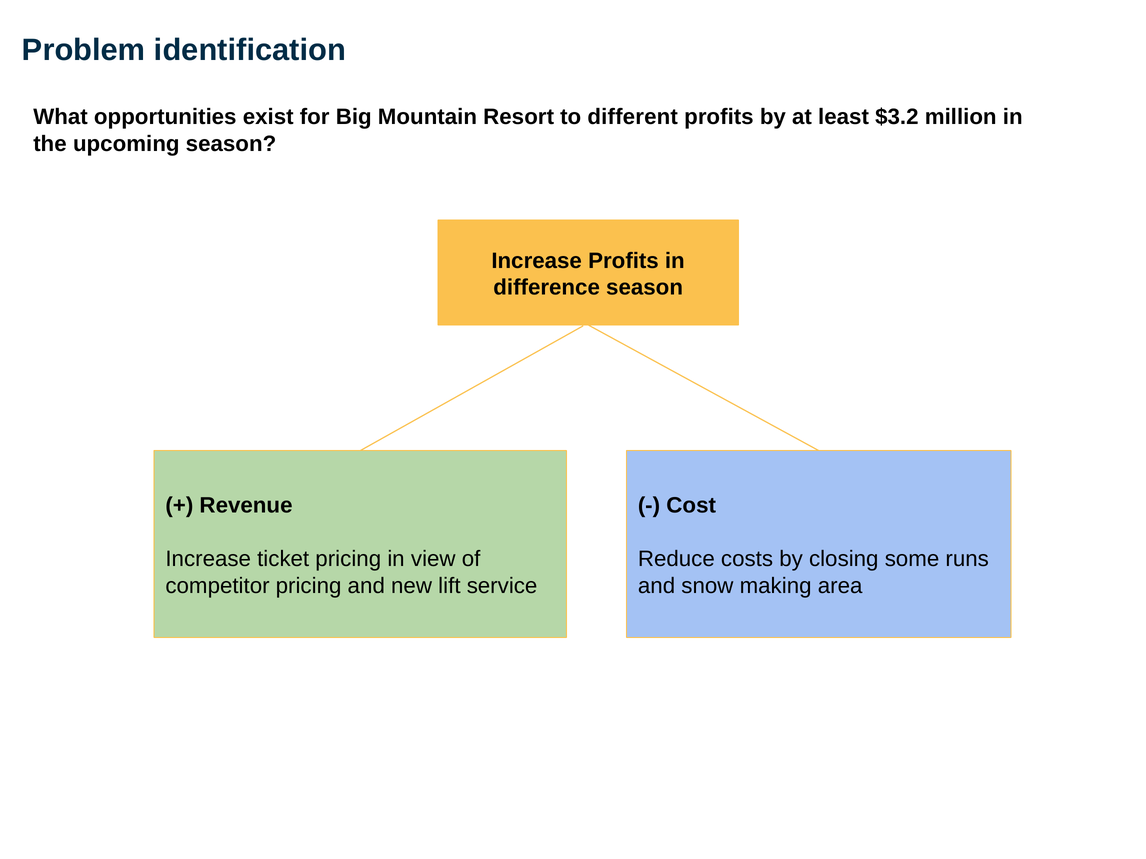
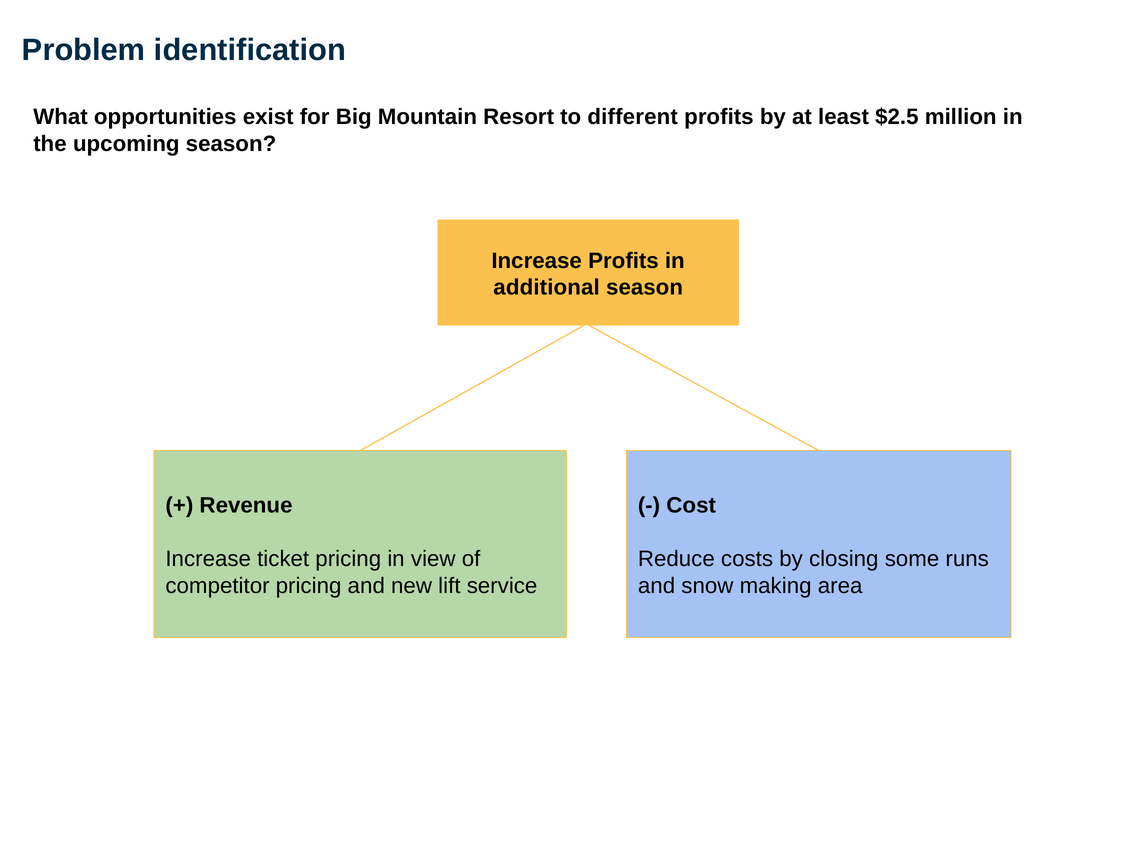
$3.2: $3.2 -> $2.5
difference: difference -> additional
